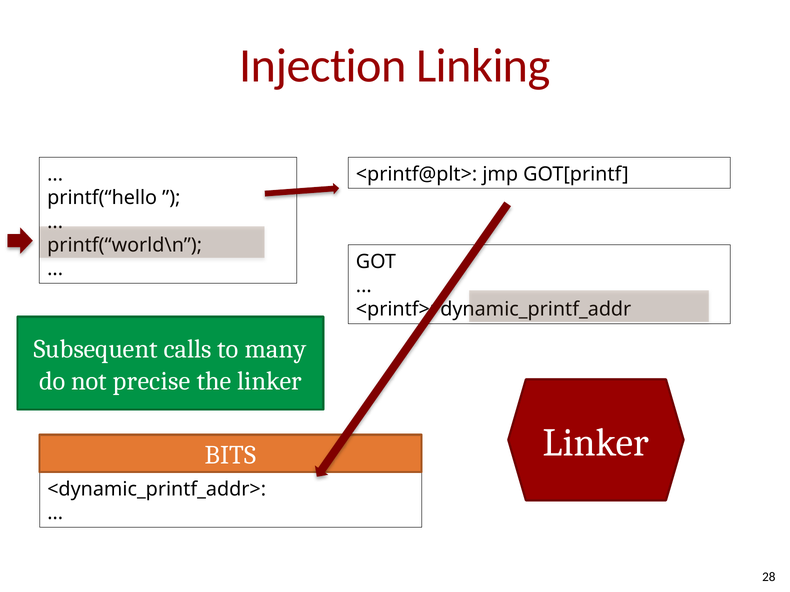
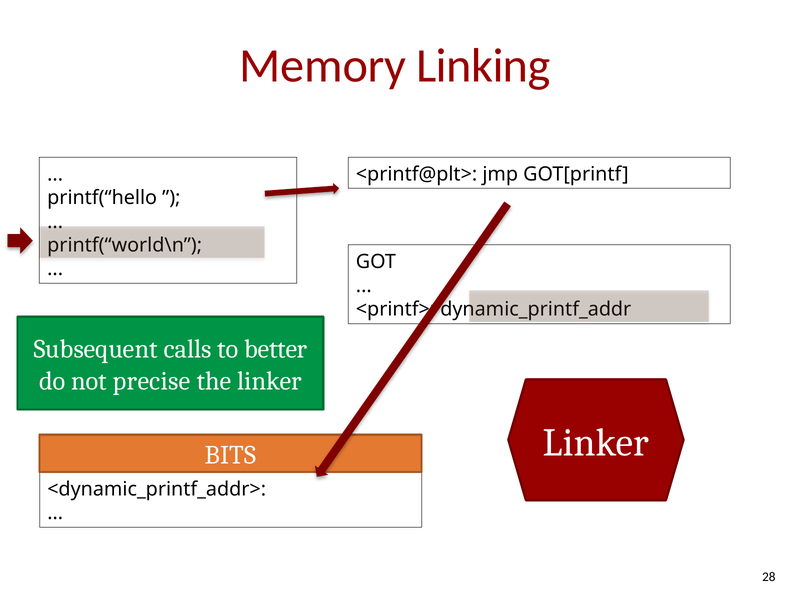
Injection: Injection -> Memory
many: many -> better
